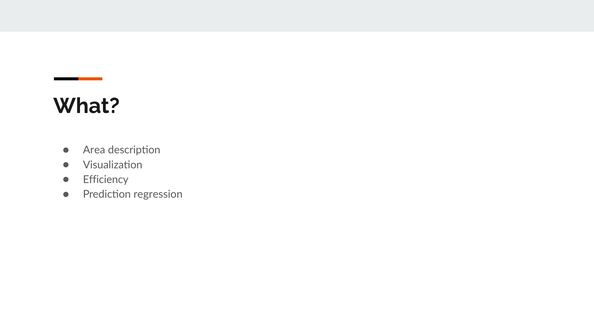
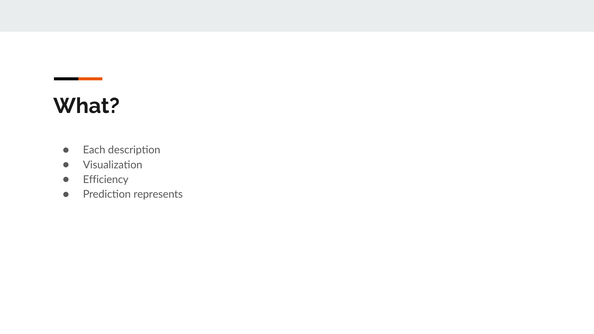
Area: Area -> Each
regression: regression -> represents
